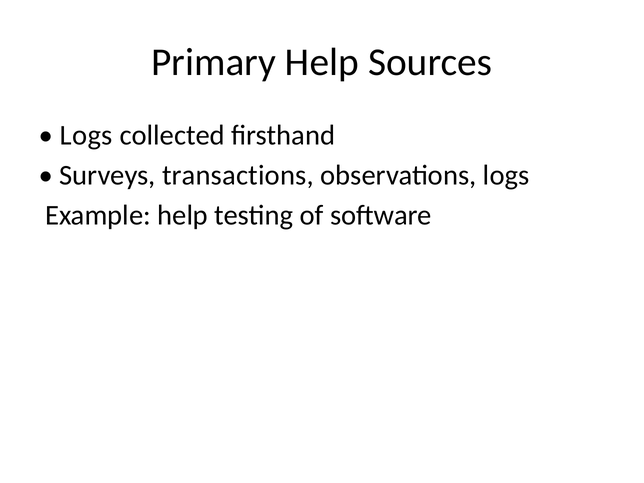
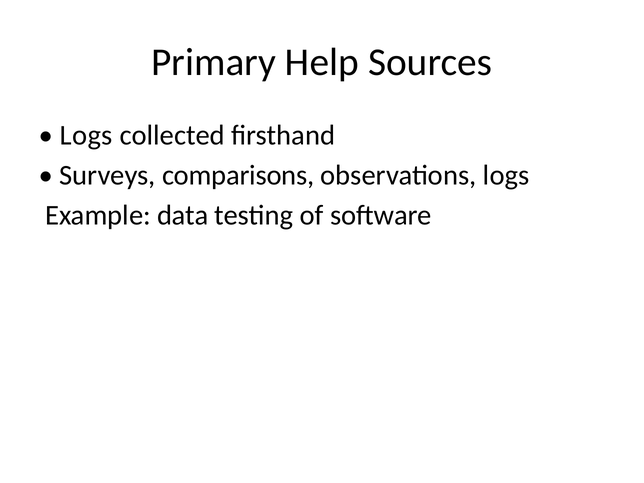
transactions: transactions -> comparisons
Example help: help -> data
